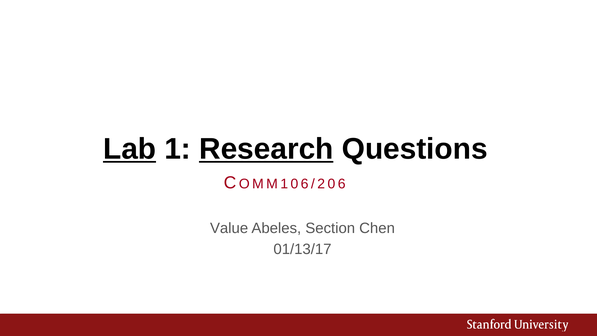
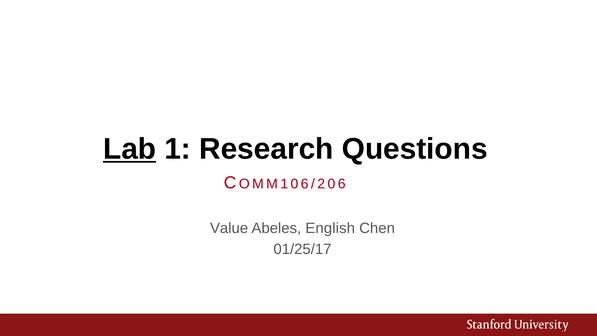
Research underline: present -> none
Section: Section -> English
01/13/17: 01/13/17 -> 01/25/17
